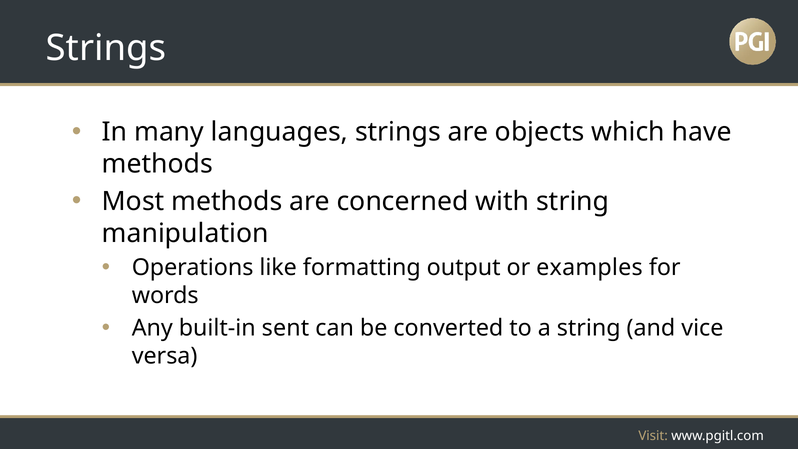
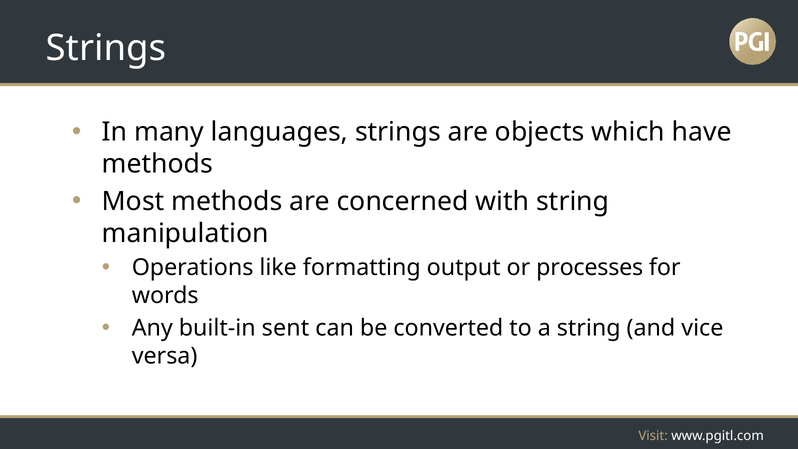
examples: examples -> processes
